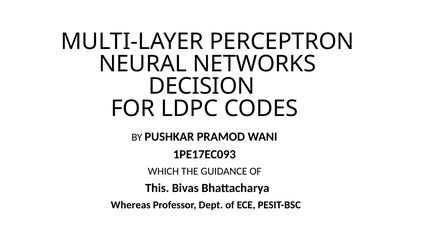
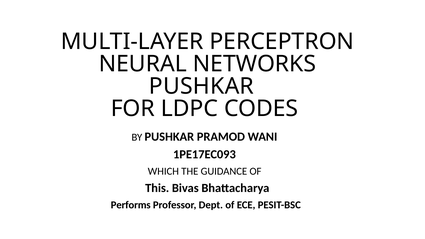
DECISION at (202, 86): DECISION -> PUSHKAR
Whereas: Whereas -> Performs
